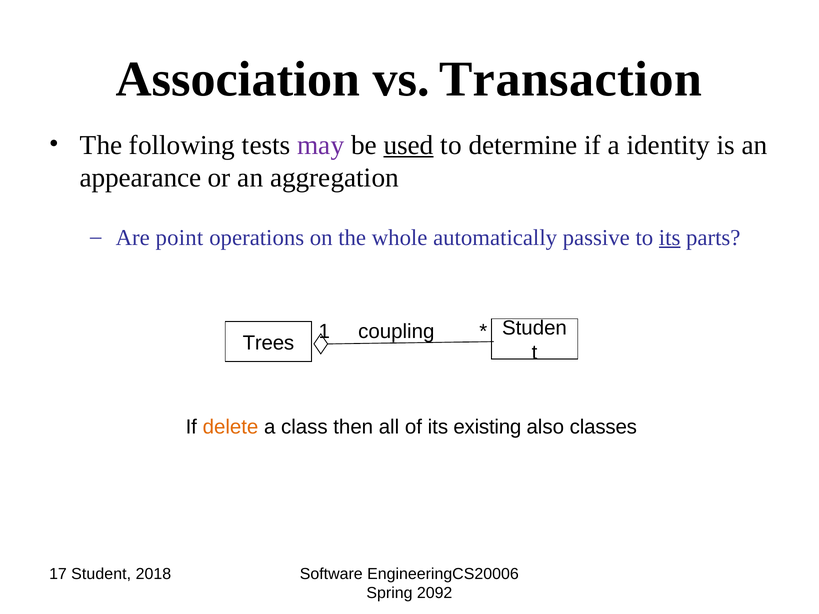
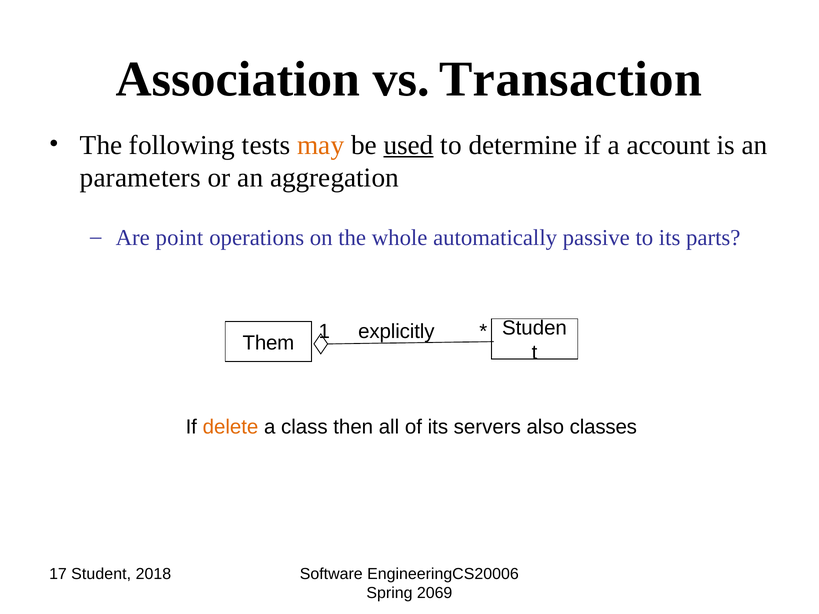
may colour: purple -> orange
identity: identity -> account
appearance: appearance -> parameters
its at (670, 238) underline: present -> none
coupling: coupling -> explicitly
Trees: Trees -> Them
existing: existing -> servers
2092: 2092 -> 2069
